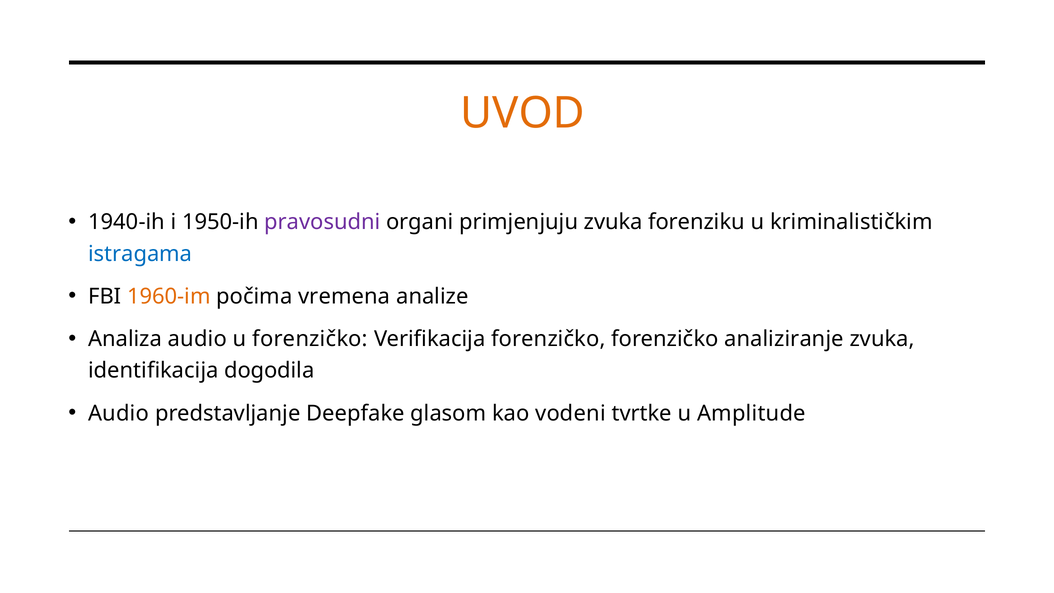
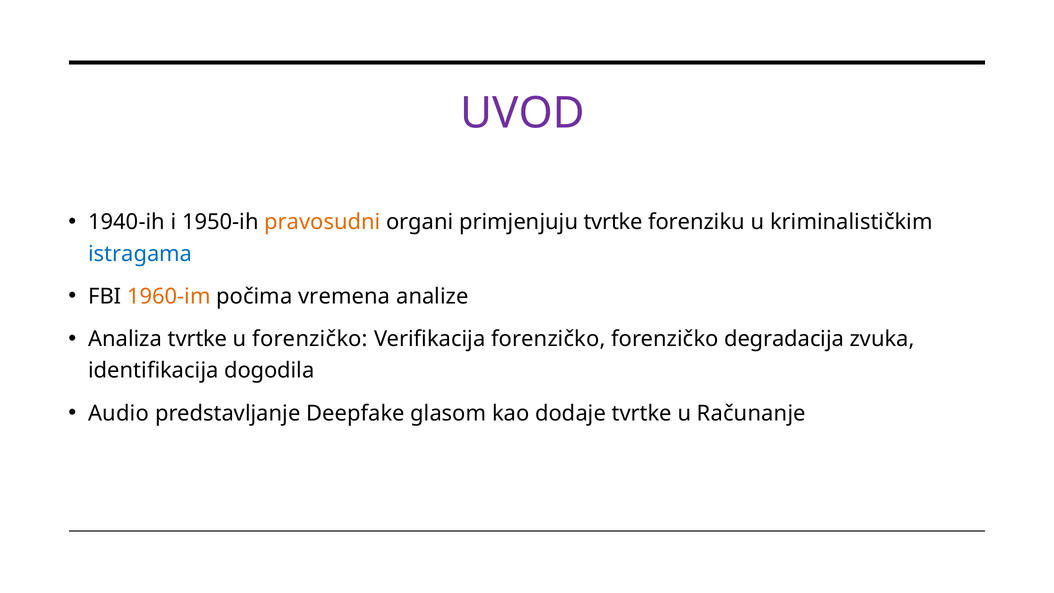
UVOD colour: orange -> purple
pravosudni colour: purple -> orange
primjenjuju zvuka: zvuka -> tvrtke
Analiza audio: audio -> tvrtke
analiziranje: analiziranje -> degradacija
vodeni: vodeni -> dodaje
Amplitude: Amplitude -> Računanje
